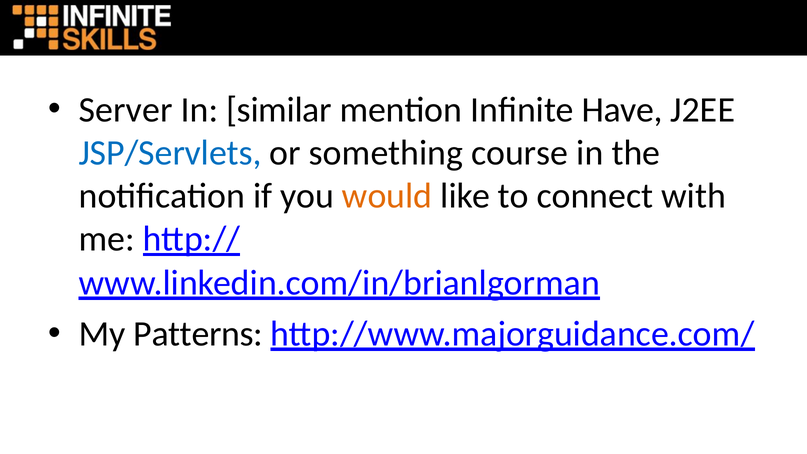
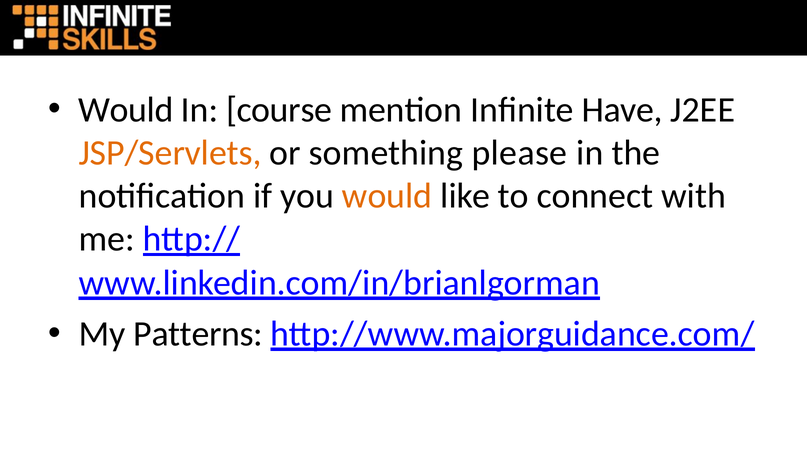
Server at (126, 110): Server -> Would
similar: similar -> course
JSP/Servlets colour: blue -> orange
course: course -> please
